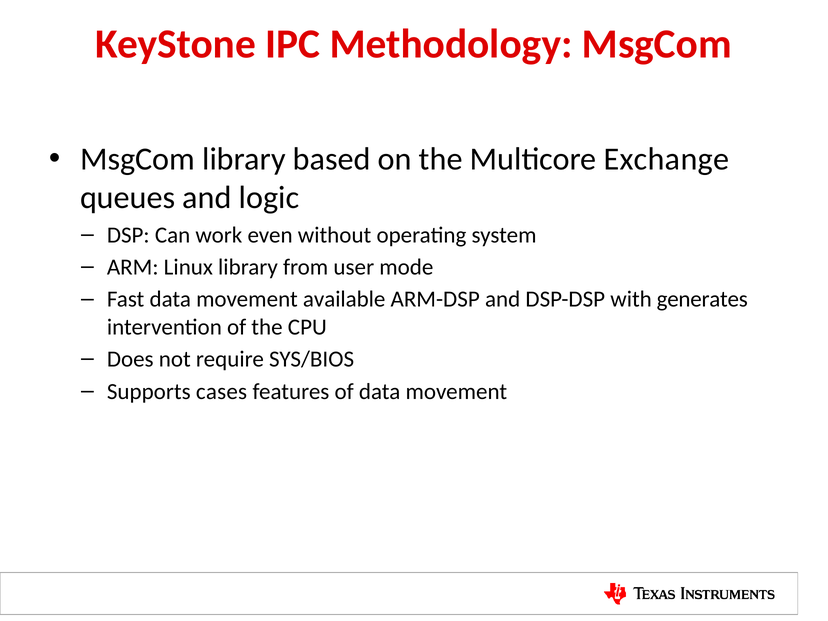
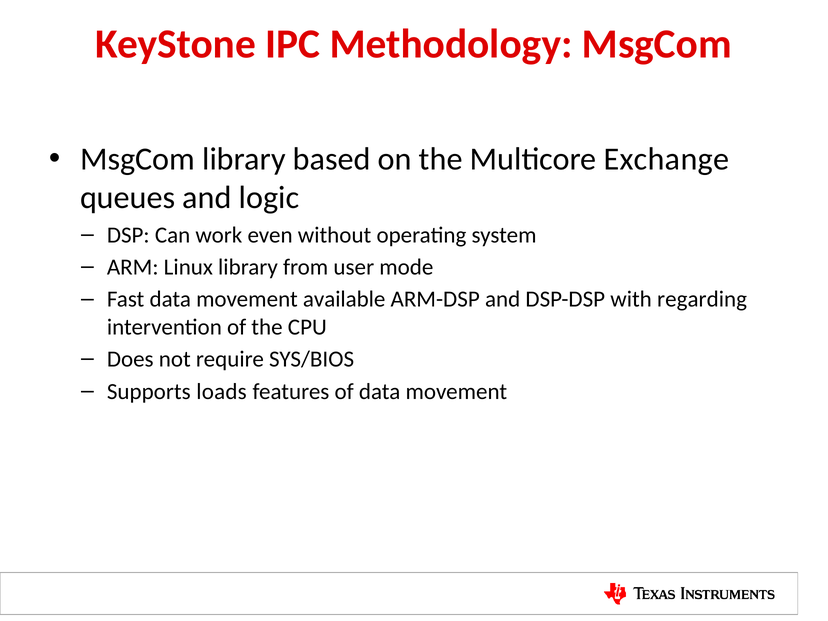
generates: generates -> regarding
cases: cases -> loads
